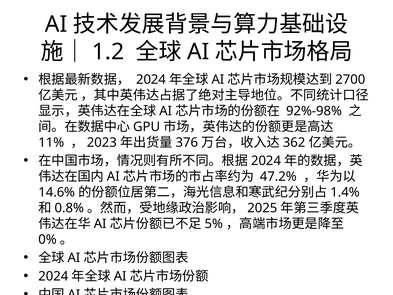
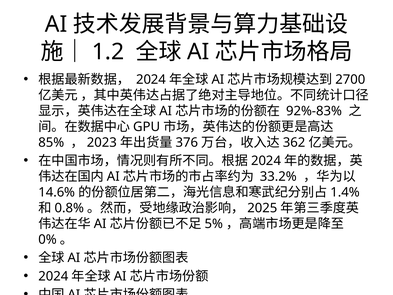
92%-98%: 92%-98% -> 92%-83%
11%: 11% -> 85%
47.2%: 47.2% -> 33.2%
